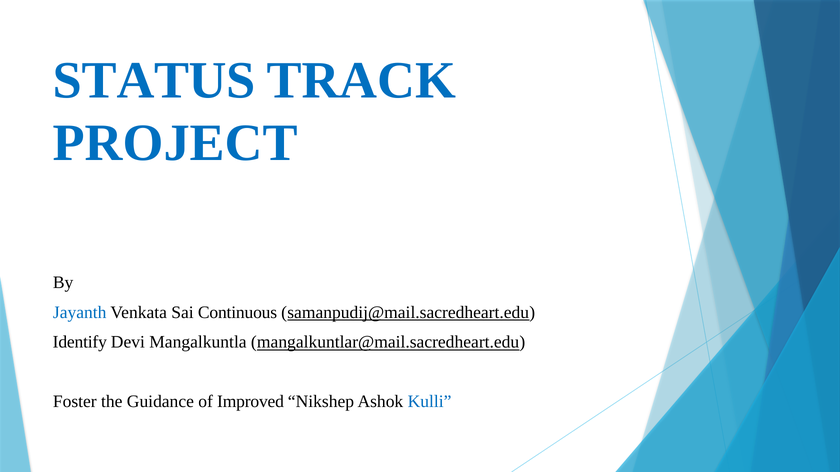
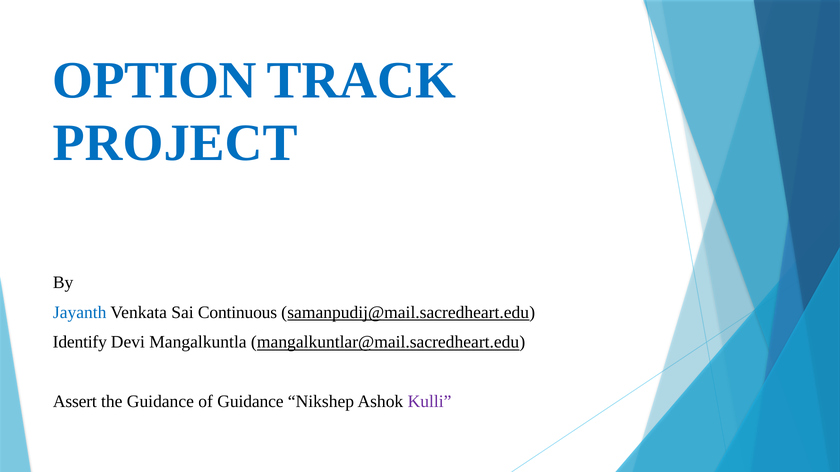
STATUS: STATUS -> OPTION
Foster: Foster -> Assert
of Improved: Improved -> Guidance
Kulli colour: blue -> purple
